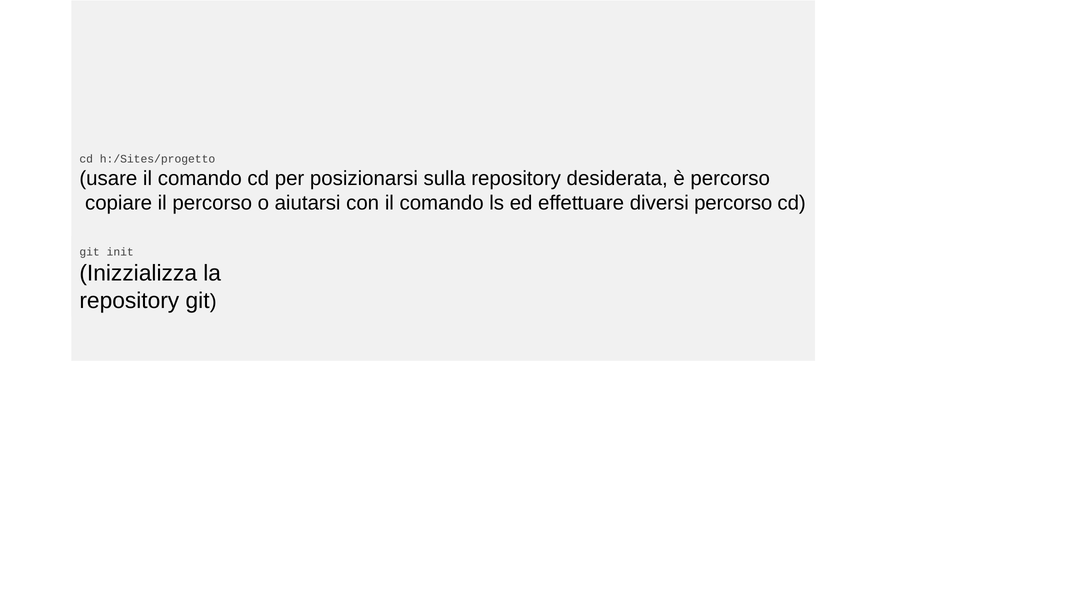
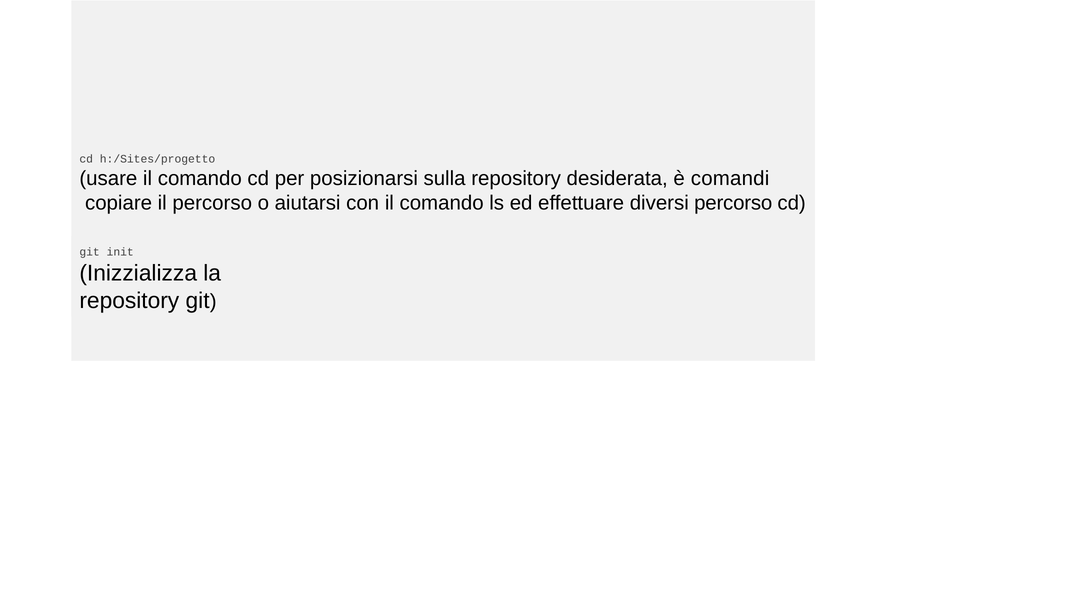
è percorso: percorso -> comandi
